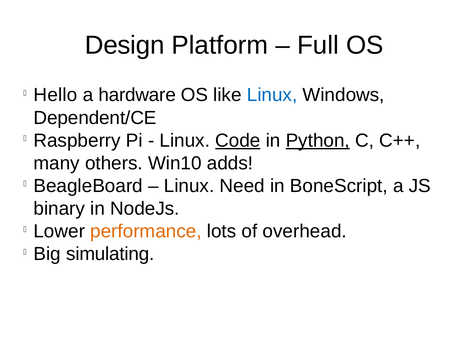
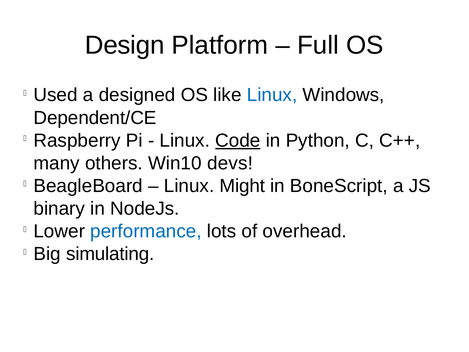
Hello: Hello -> Used
hardware: hardware -> designed
Python underline: present -> none
adds: adds -> devs
Need: Need -> Might
performance colour: orange -> blue
